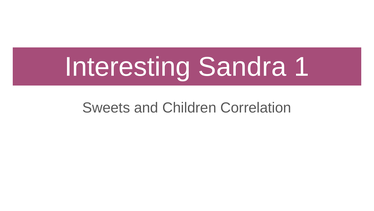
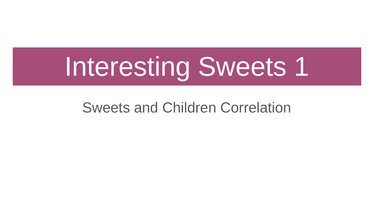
Interesting Sandra: Sandra -> Sweets
